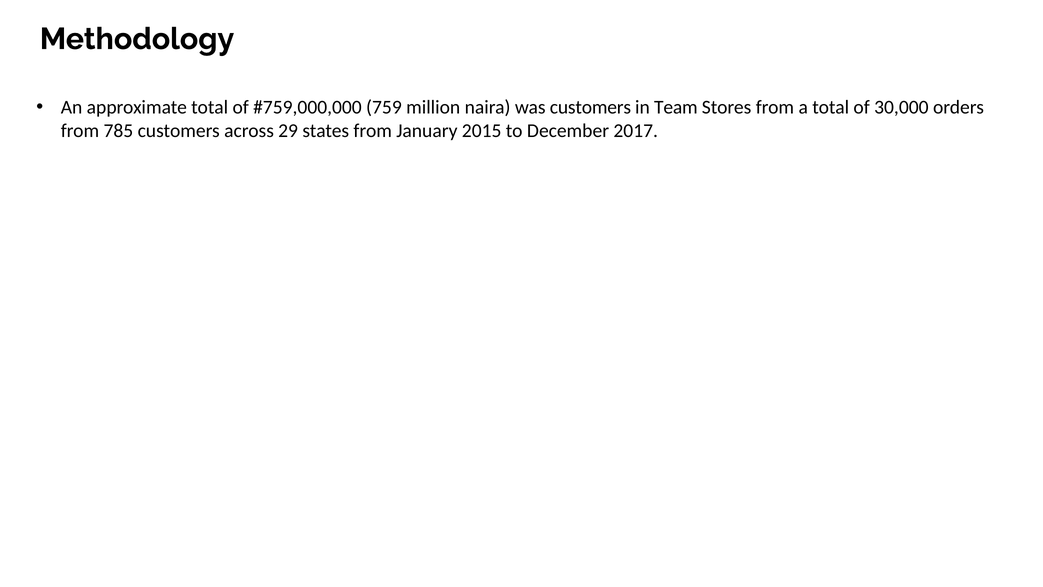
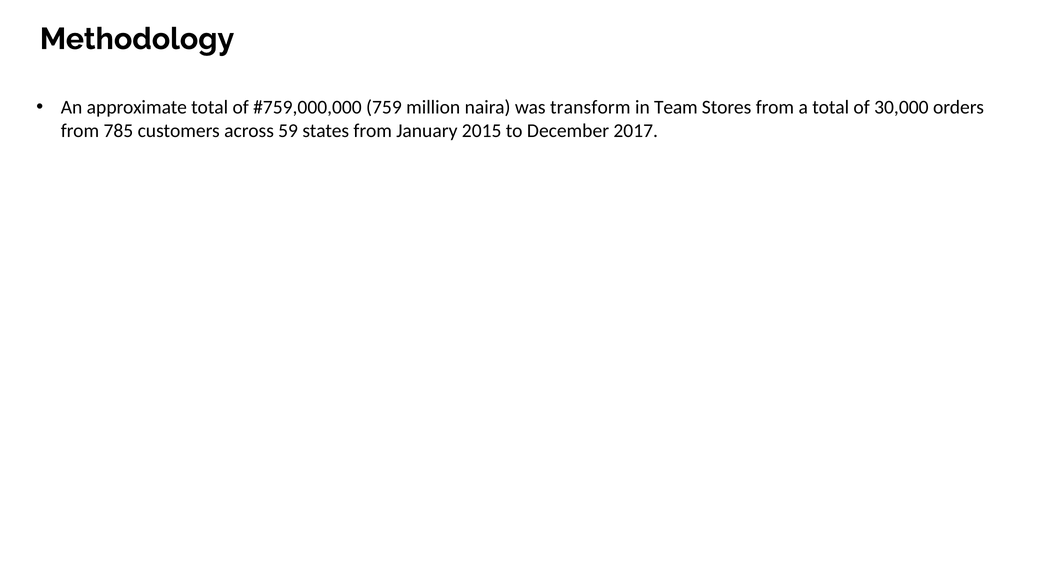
was customers: customers -> transform
29: 29 -> 59
